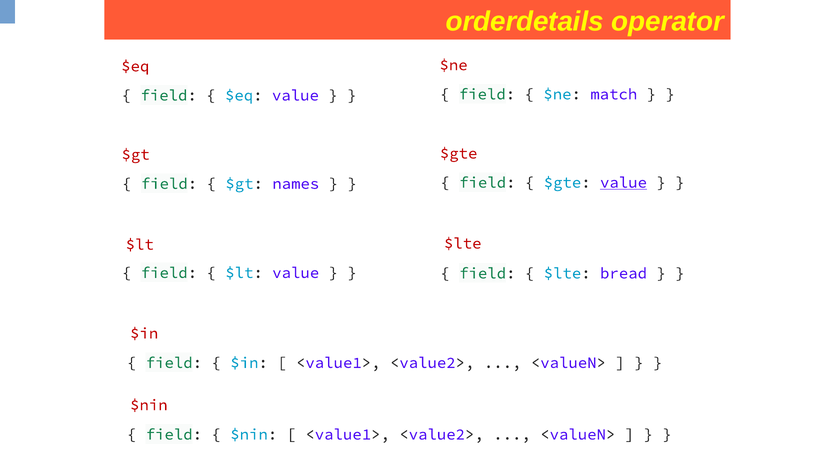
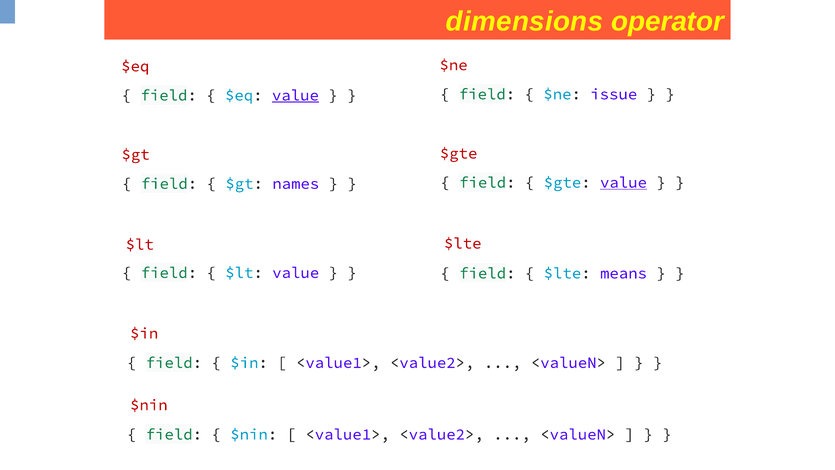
orderdetails: orderdetails -> dimensions
match: match -> issue
value at (295, 95) underline: none -> present
bread: bread -> means
